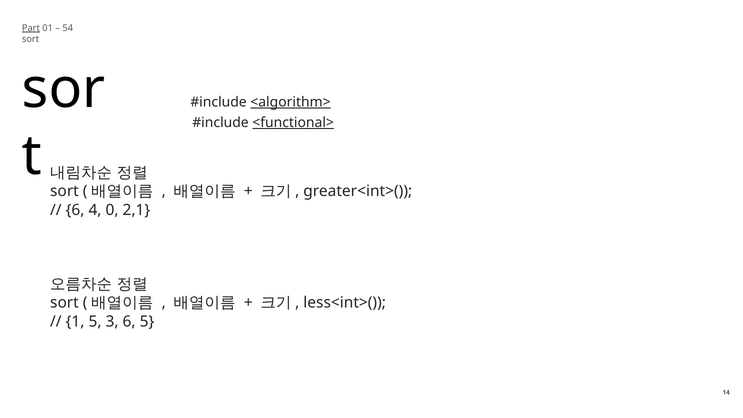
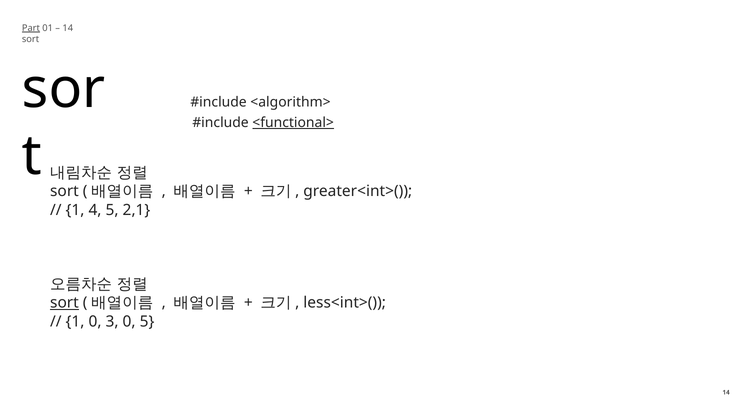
54 at (68, 28): 54 -> 14
<algorithm> underline: present -> none
6 at (75, 210): 6 -> 1
4 0: 0 -> 5
sort at (64, 303) underline: none -> present
1 5: 5 -> 0
3 6: 6 -> 0
